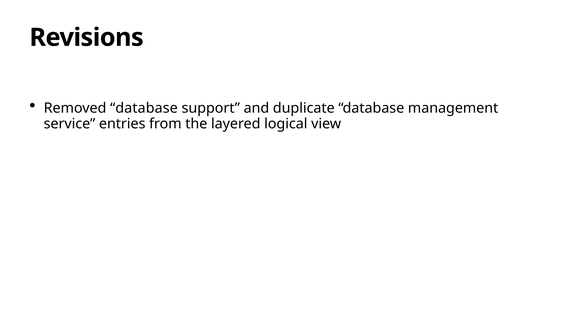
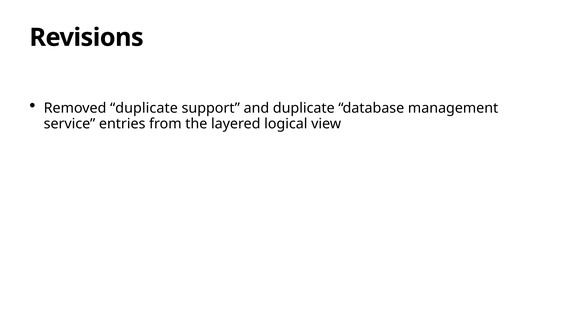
Removed database: database -> duplicate
